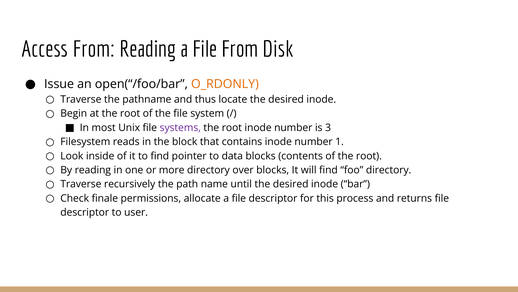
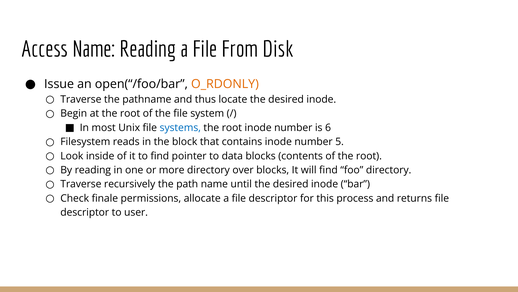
Access From: From -> Name
systems colour: purple -> blue
3: 3 -> 6
1: 1 -> 5
